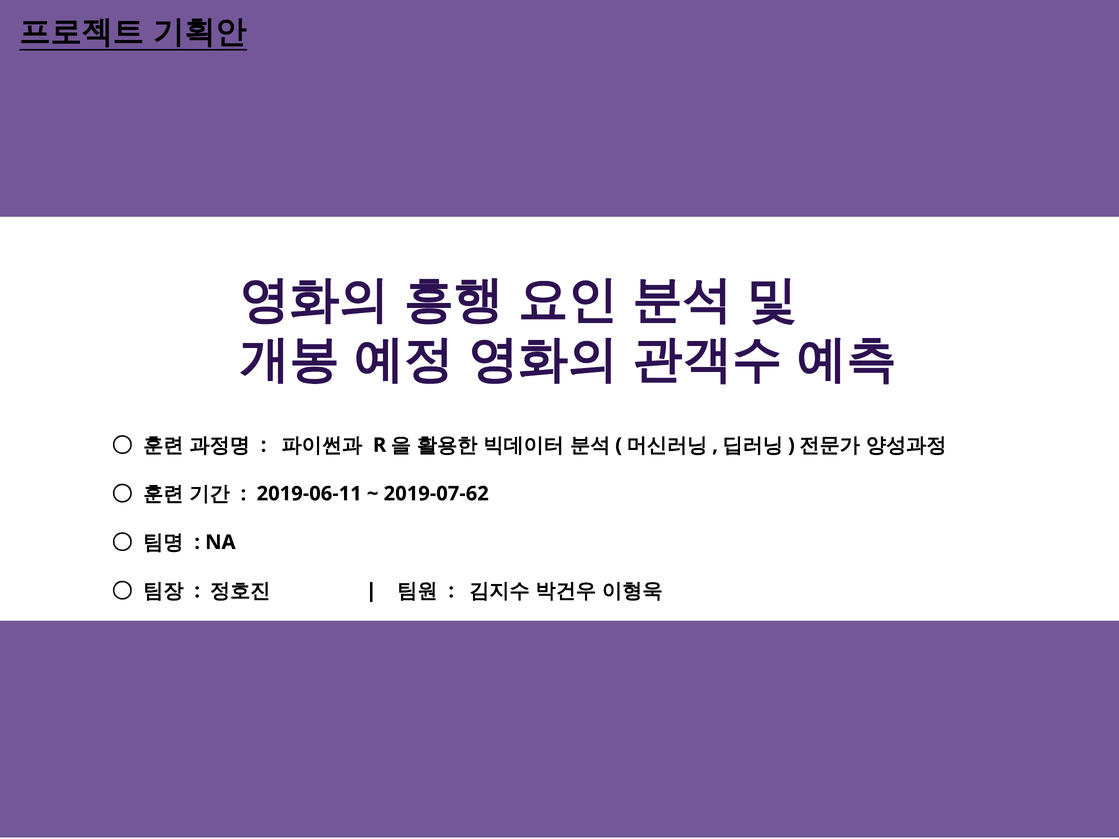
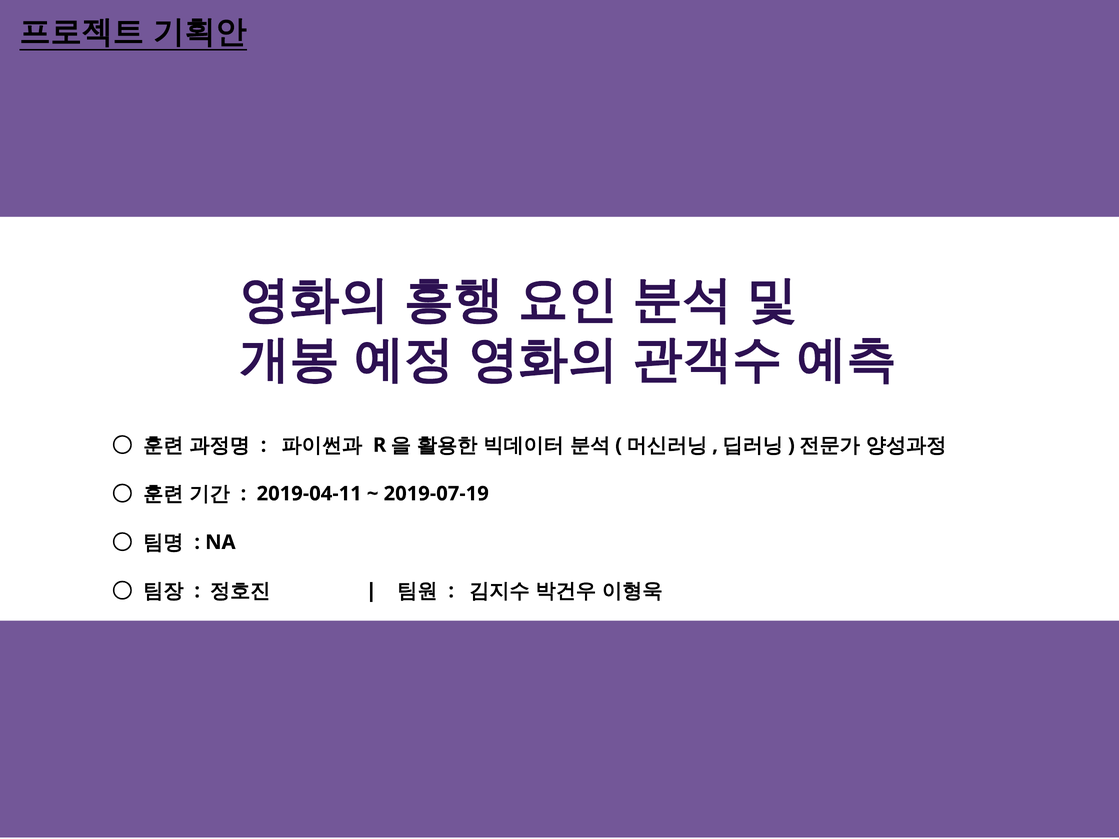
2019-06-11: 2019-06-11 -> 2019-04-11
2019-07-62: 2019-07-62 -> 2019-07-19
